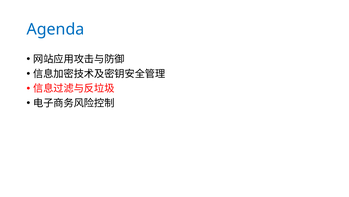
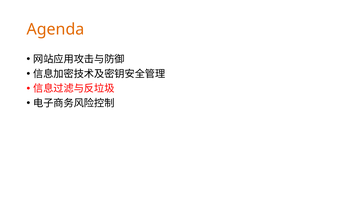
Agenda colour: blue -> orange
